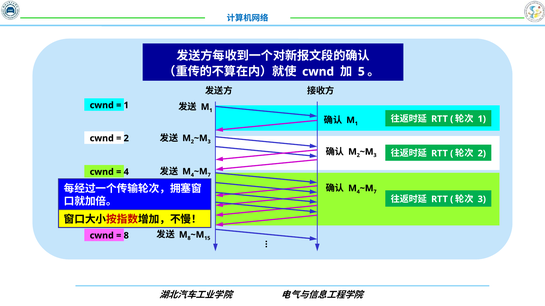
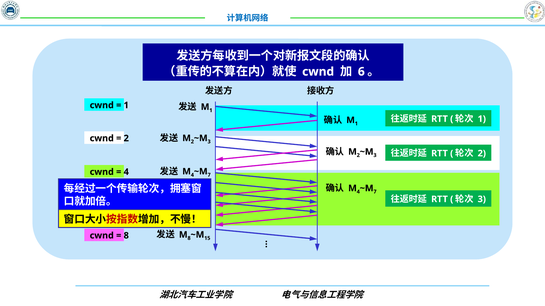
5: 5 -> 6
